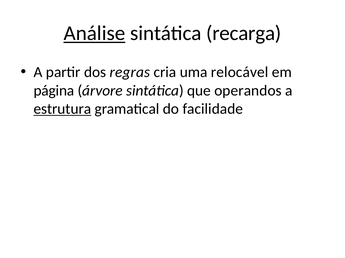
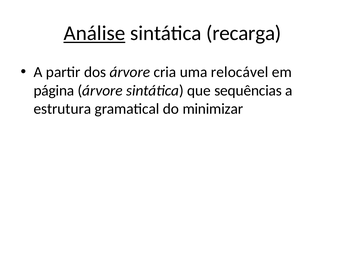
dos regras: regras -> árvore
operandos: operandos -> sequências
estrutura underline: present -> none
facilidade: facilidade -> minimizar
